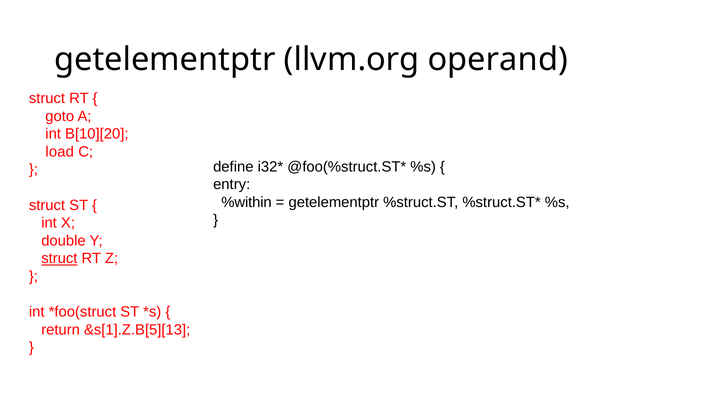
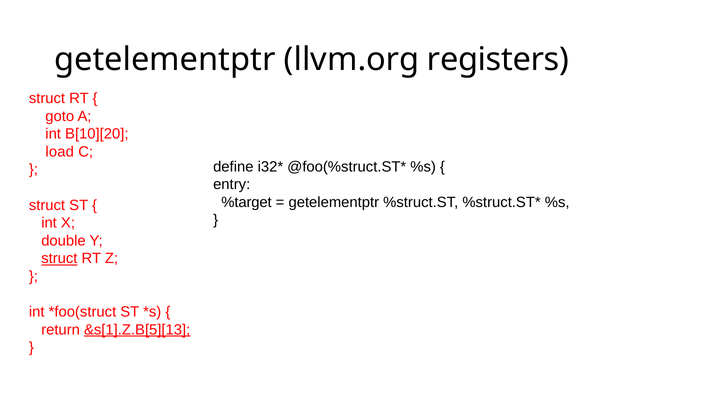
operand: operand -> registers
%within: %within -> %target
&s[1].Z.B[5][13 underline: none -> present
